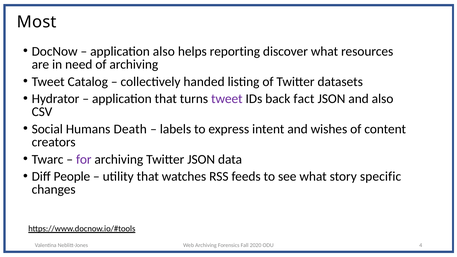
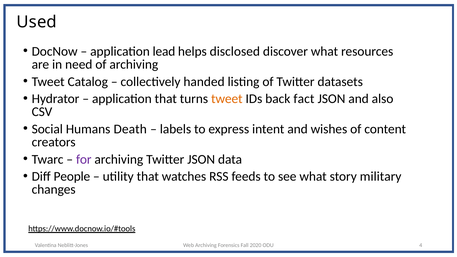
Most: Most -> Used
application also: also -> lead
reporting: reporting -> disclosed
tweet at (227, 99) colour: purple -> orange
specific: specific -> military
